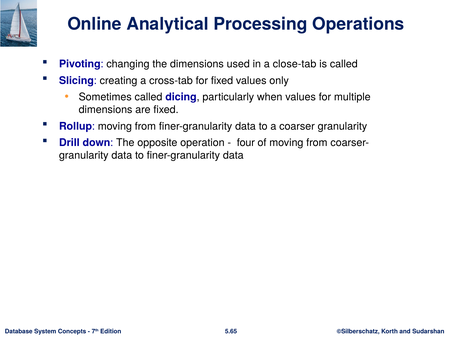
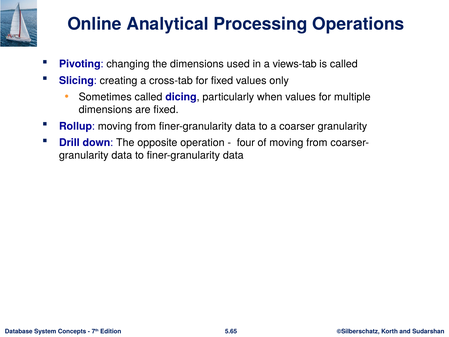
close-tab: close-tab -> views-tab
